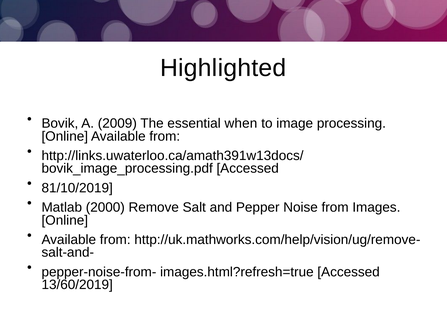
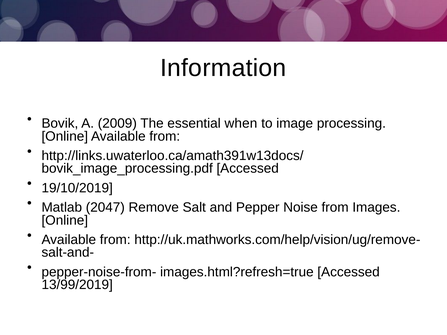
Highlighted: Highlighted -> Information
81/10/2019: 81/10/2019 -> 19/10/2019
2000: 2000 -> 2047
13/60/2019: 13/60/2019 -> 13/99/2019
